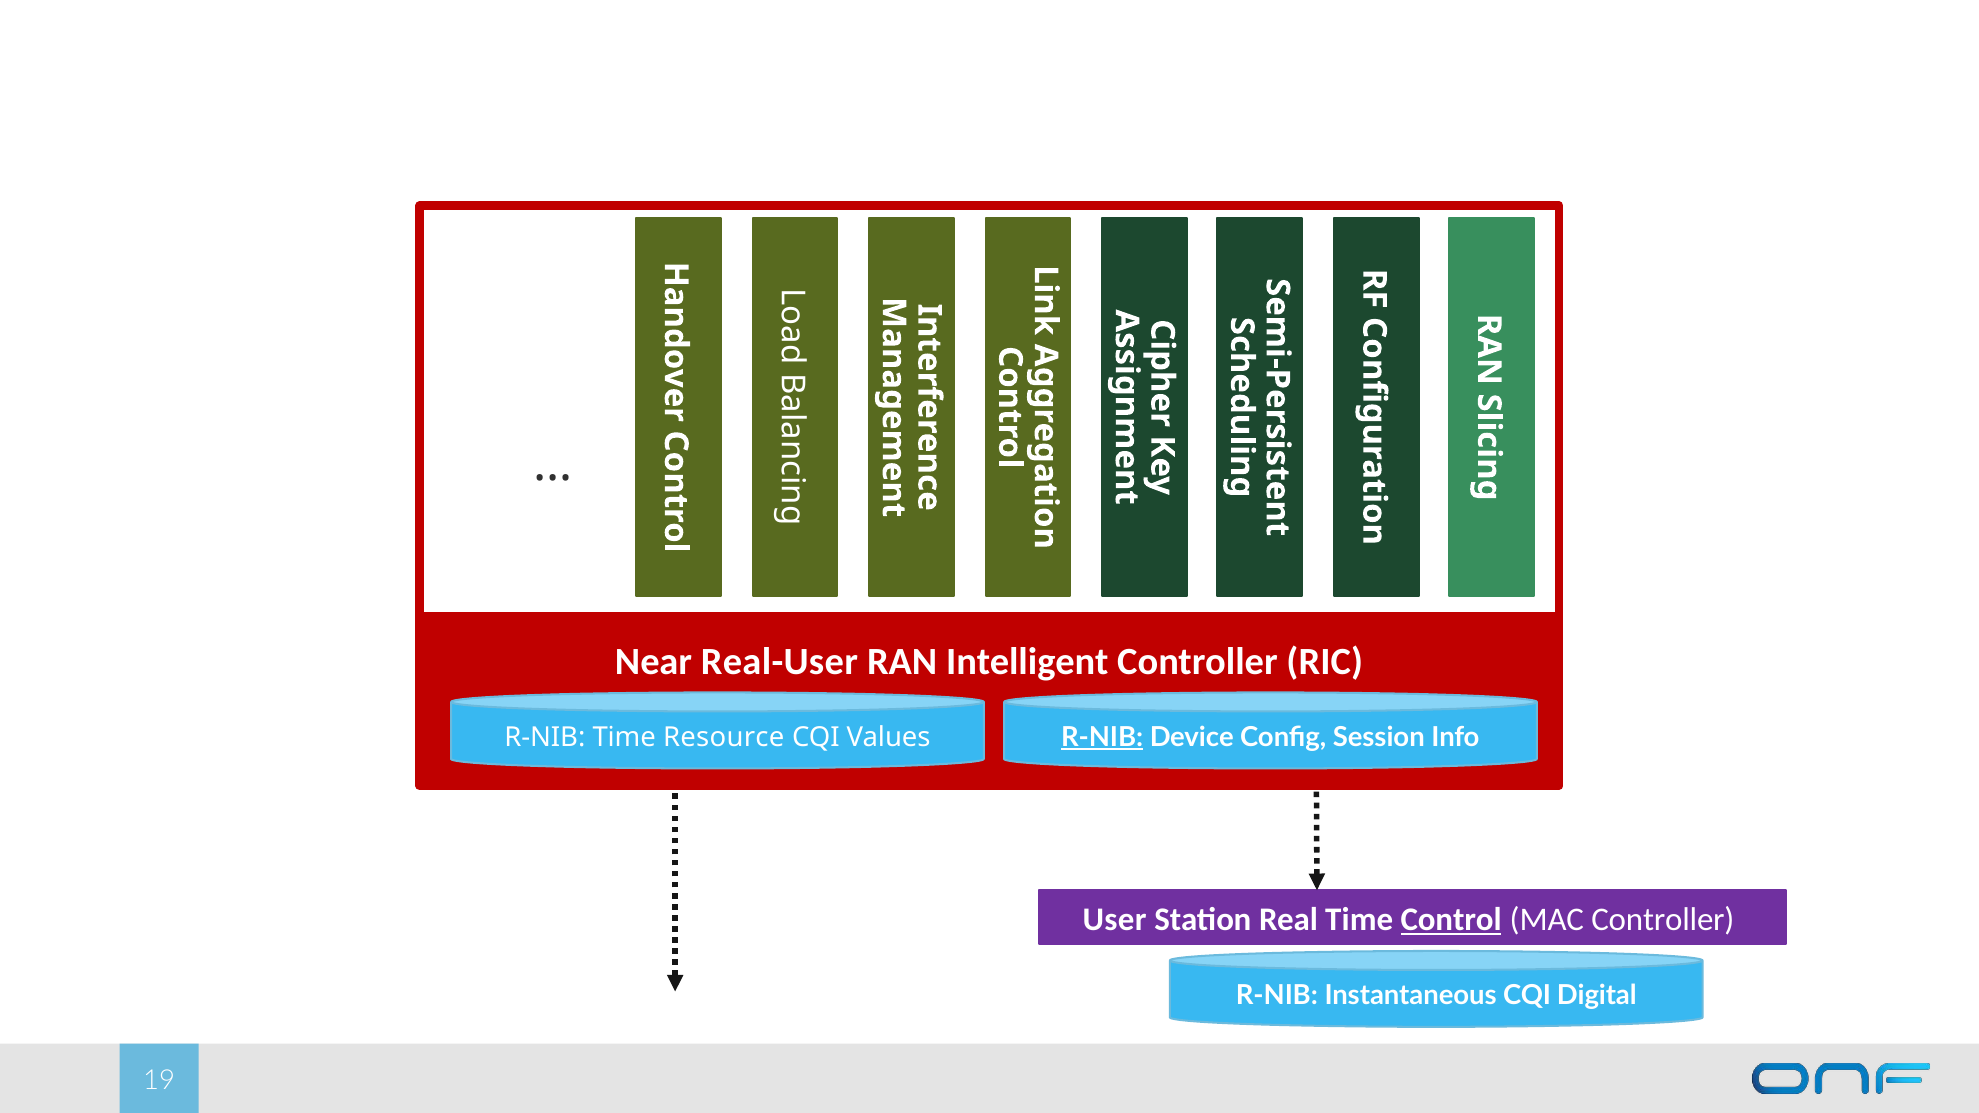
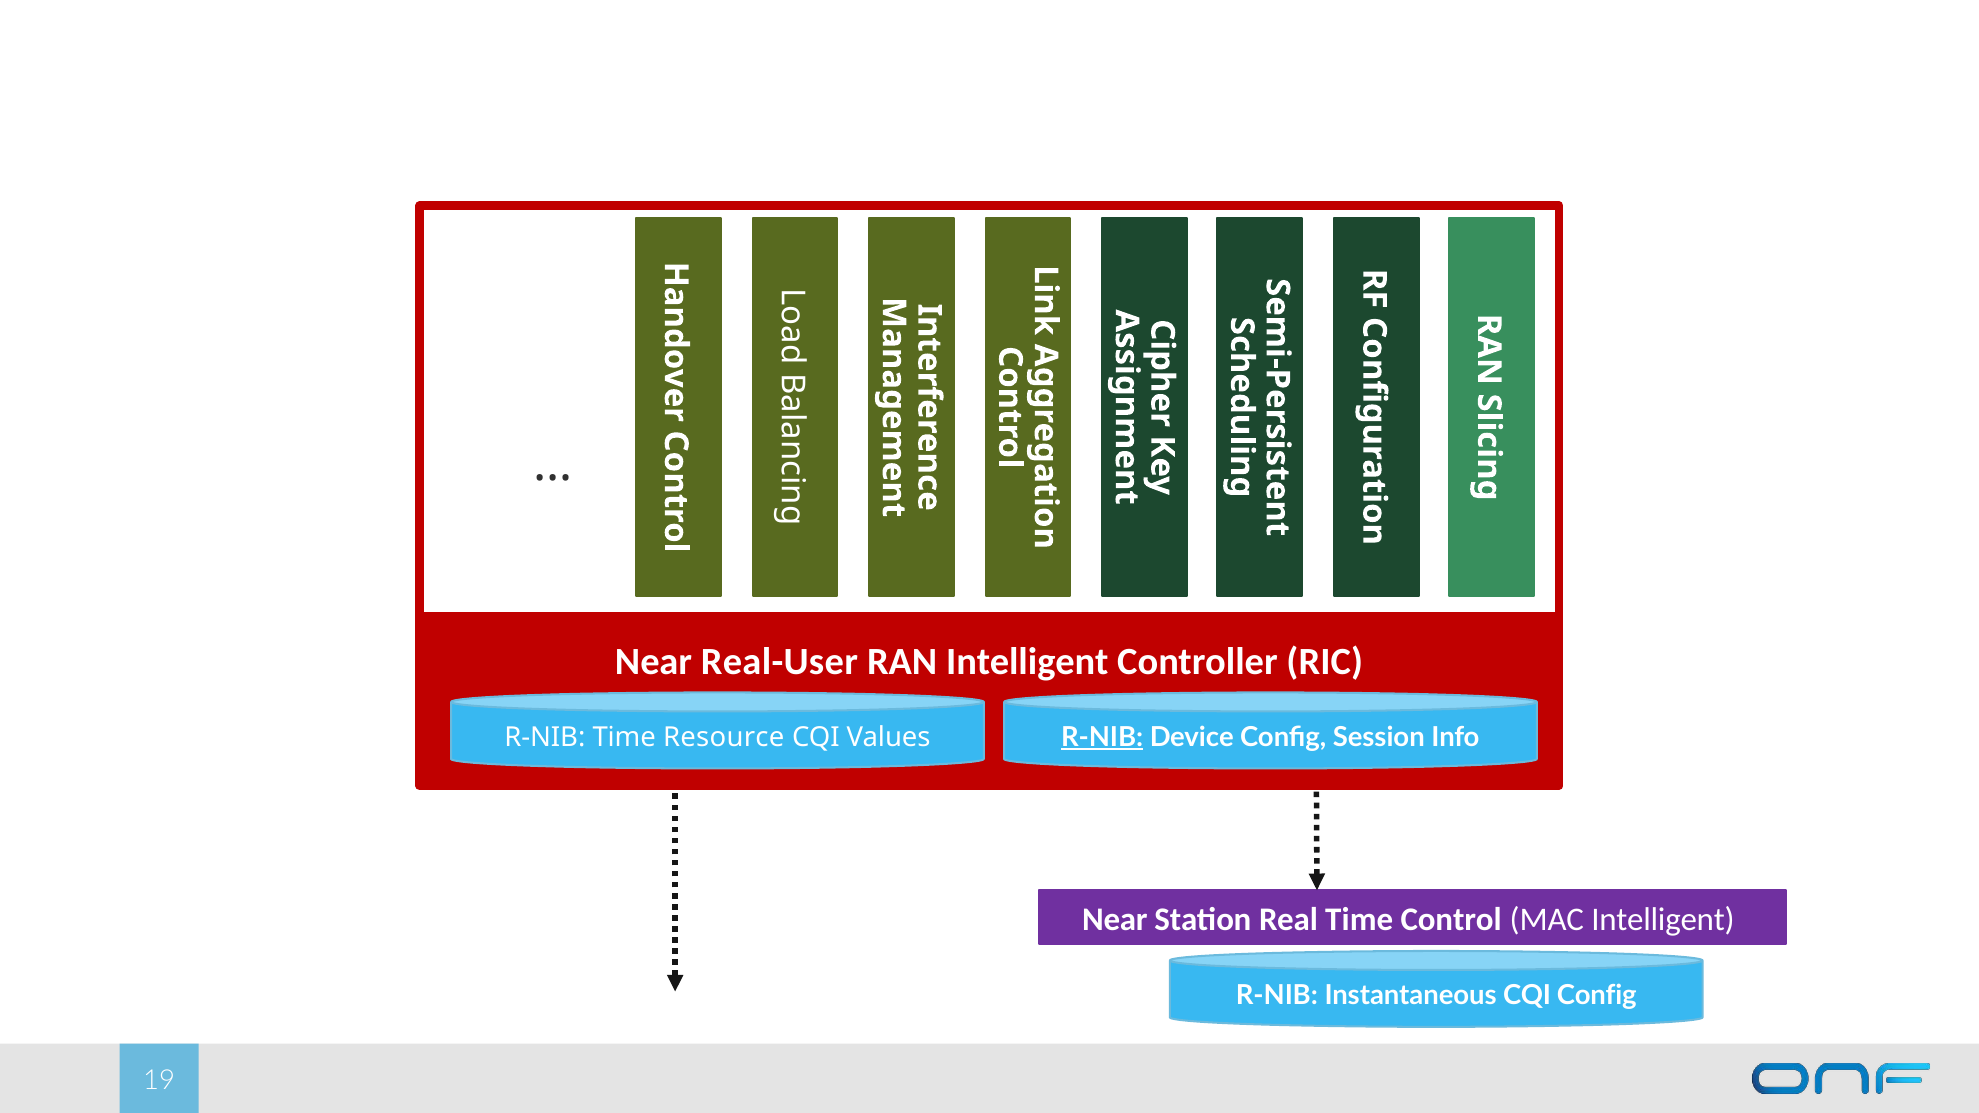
User at (1115, 920): User -> Near
Control underline: present -> none
MAC Controller: Controller -> Intelligent
CQI Digital: Digital -> Config
